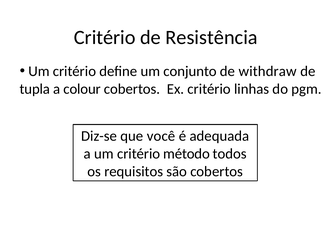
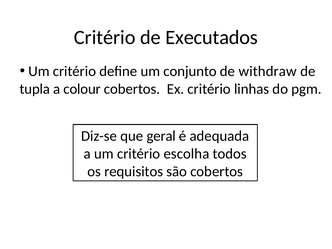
Resistência: Resistência -> Executados
você: você -> geral
método: método -> escolha
